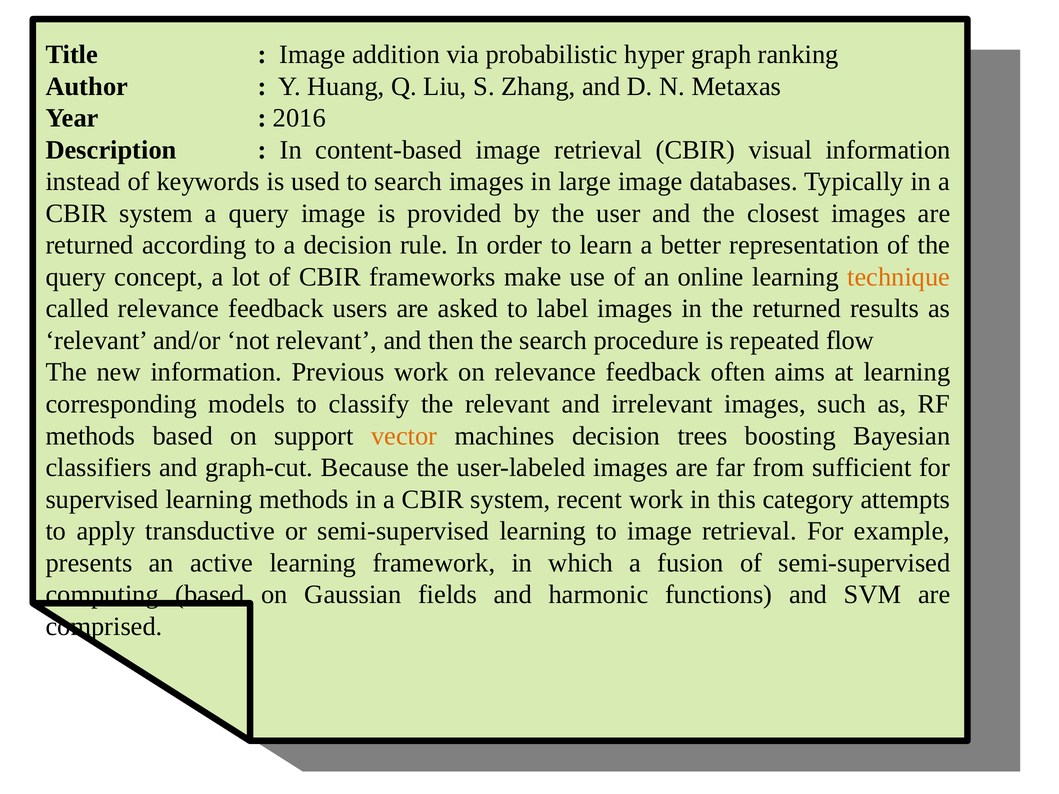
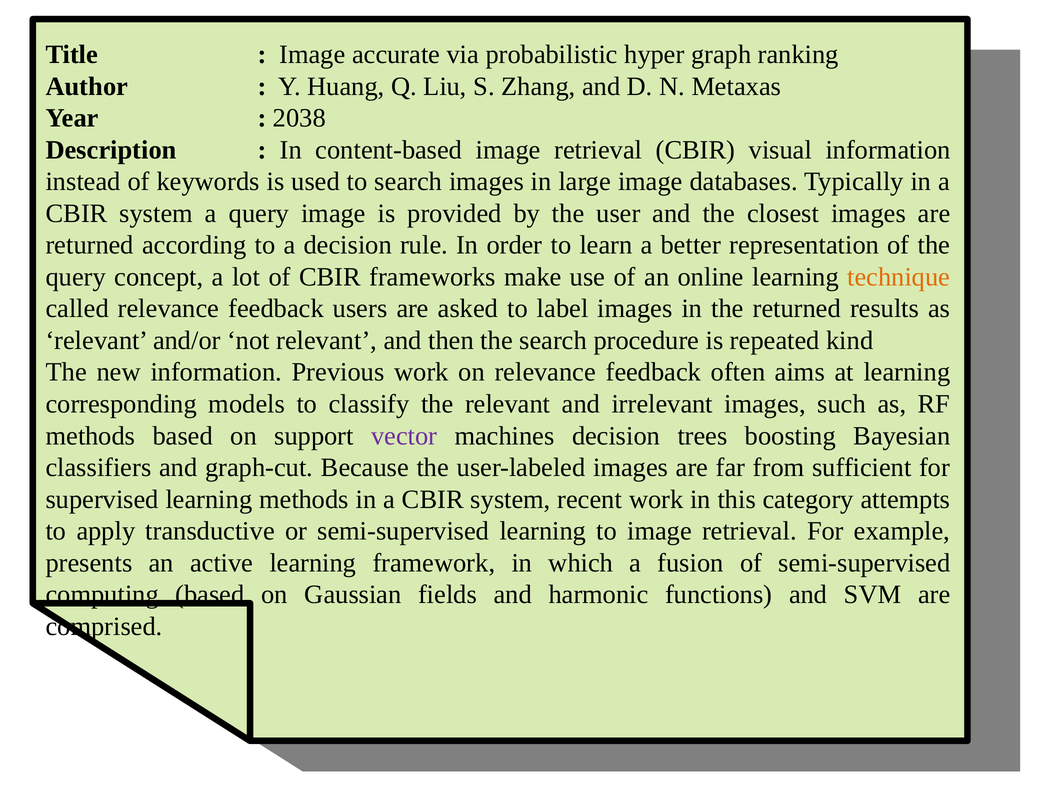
addition: addition -> accurate
2016: 2016 -> 2038
flow: flow -> kind
vector colour: orange -> purple
